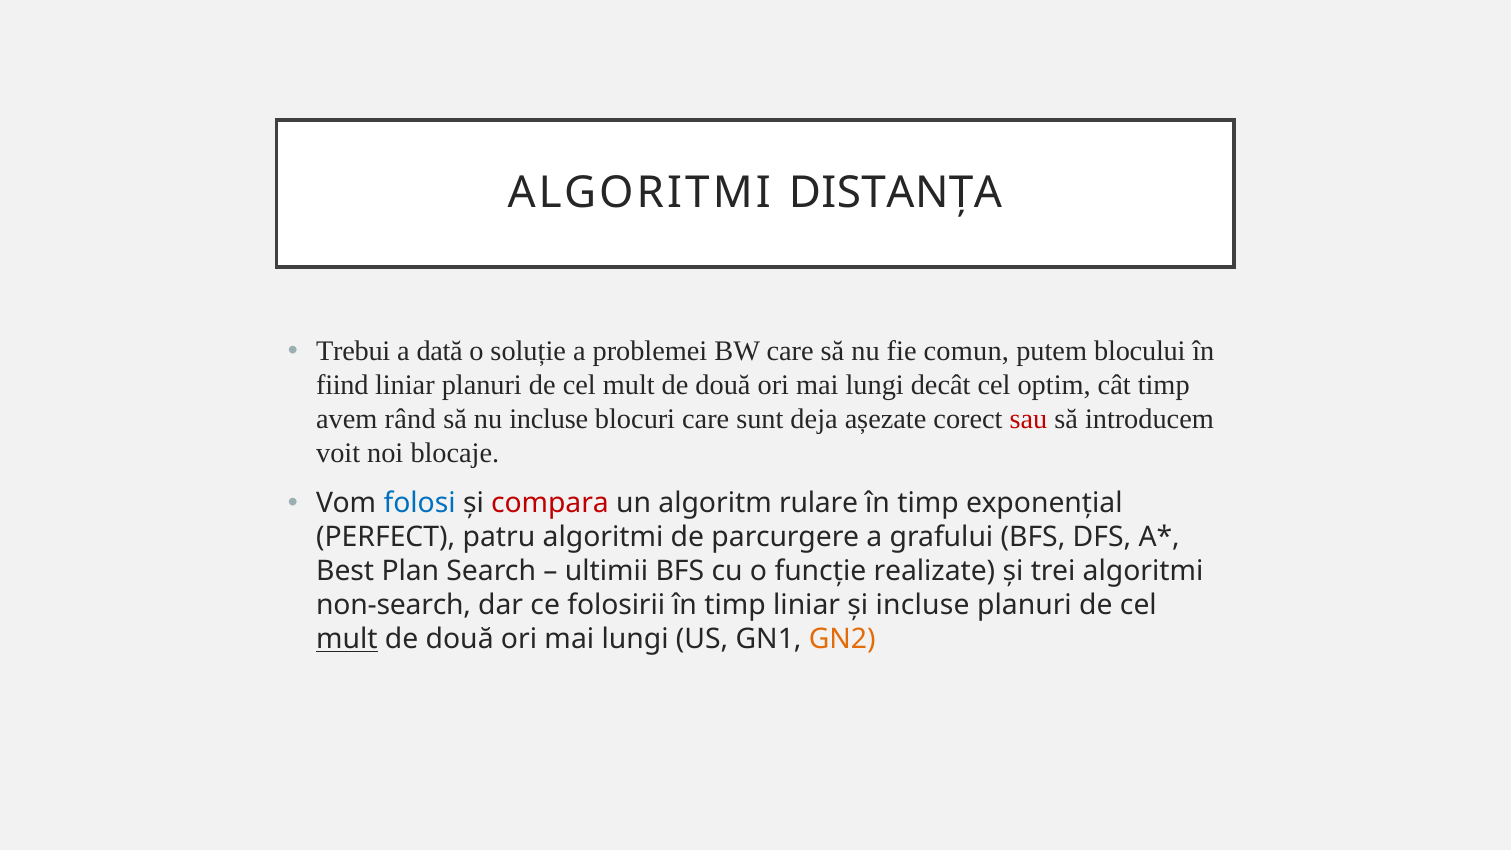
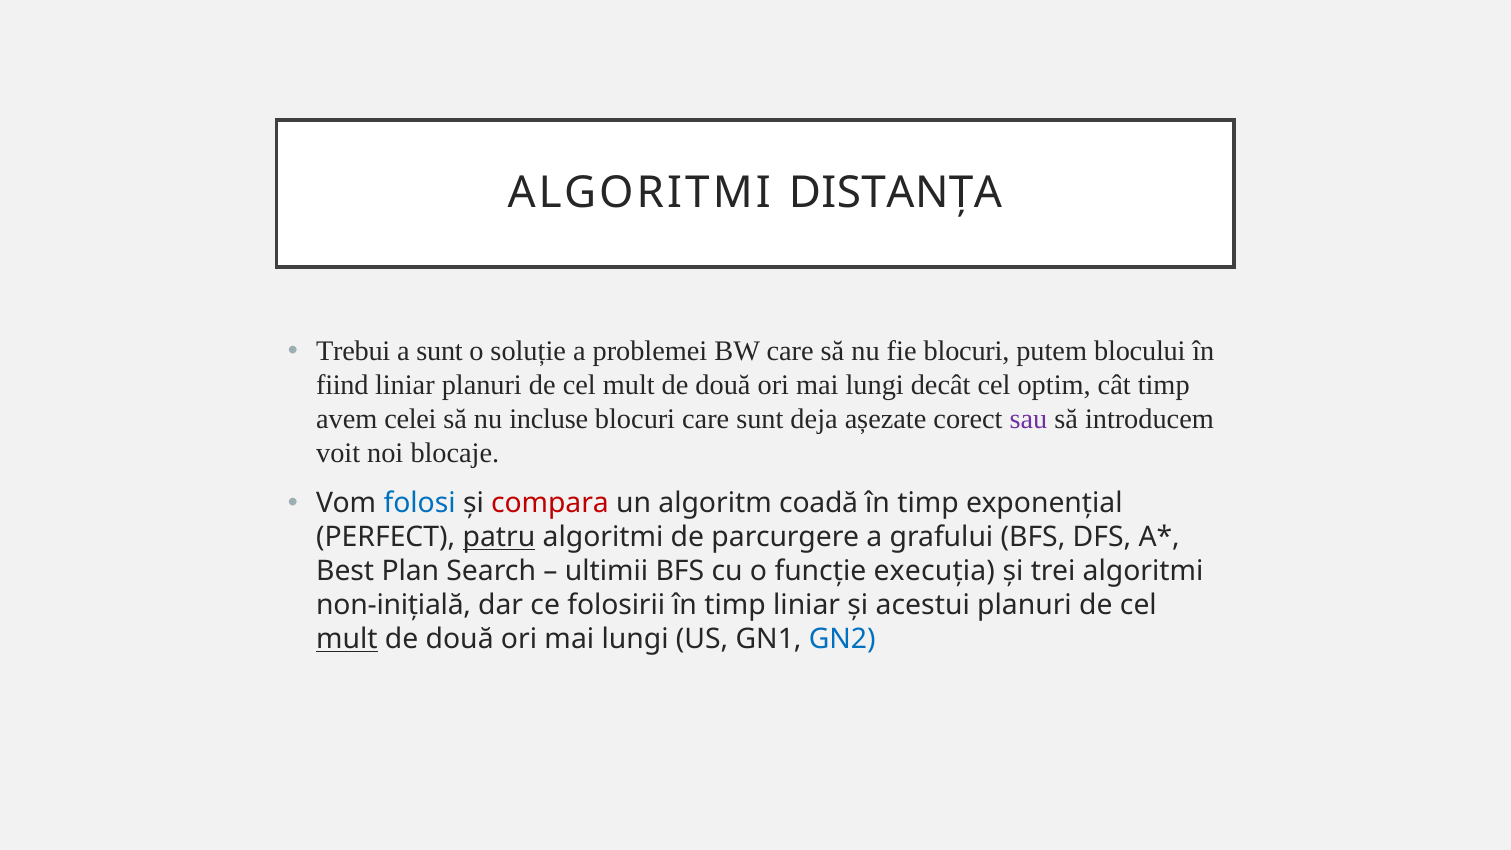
a dată: dată -> sunt
fie comun: comun -> blocuri
rând: rând -> celei
sau colour: red -> purple
rulare: rulare -> coadă
patru underline: none -> present
realizate: realizate -> execuția
non-search: non-search -> non-inițială
și incluse: incluse -> acestui
GN2 colour: orange -> blue
